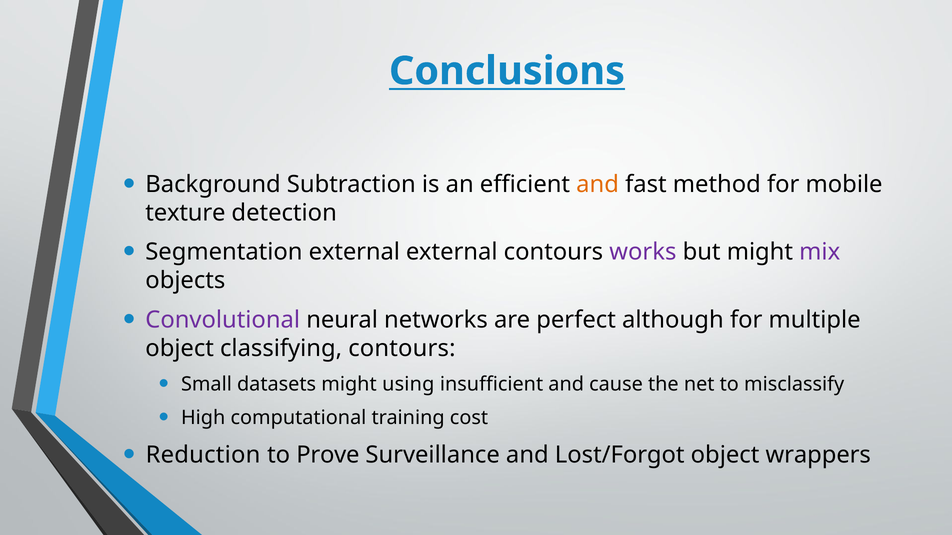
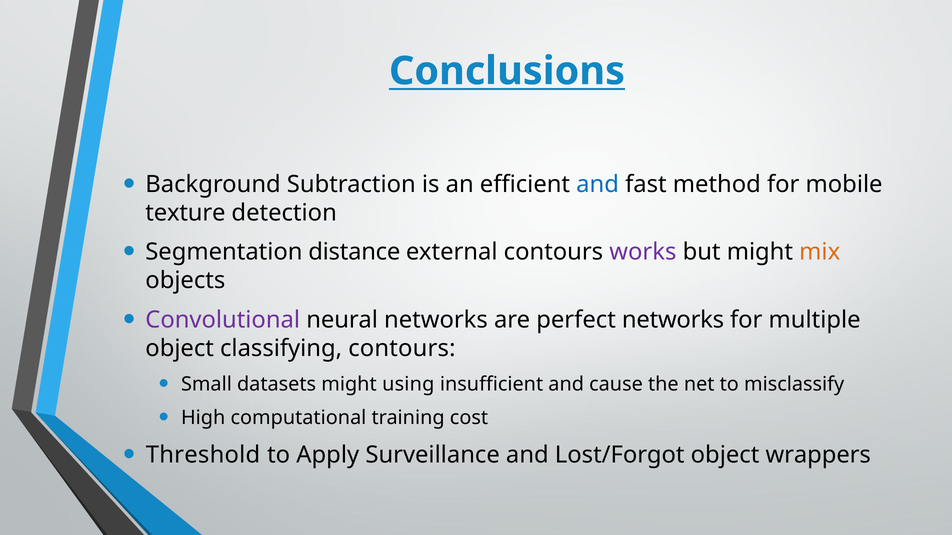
and at (598, 184) colour: orange -> blue
Segmentation external: external -> distance
mix colour: purple -> orange
perfect although: although -> networks
Reduction: Reduction -> Threshold
Prove: Prove -> Apply
